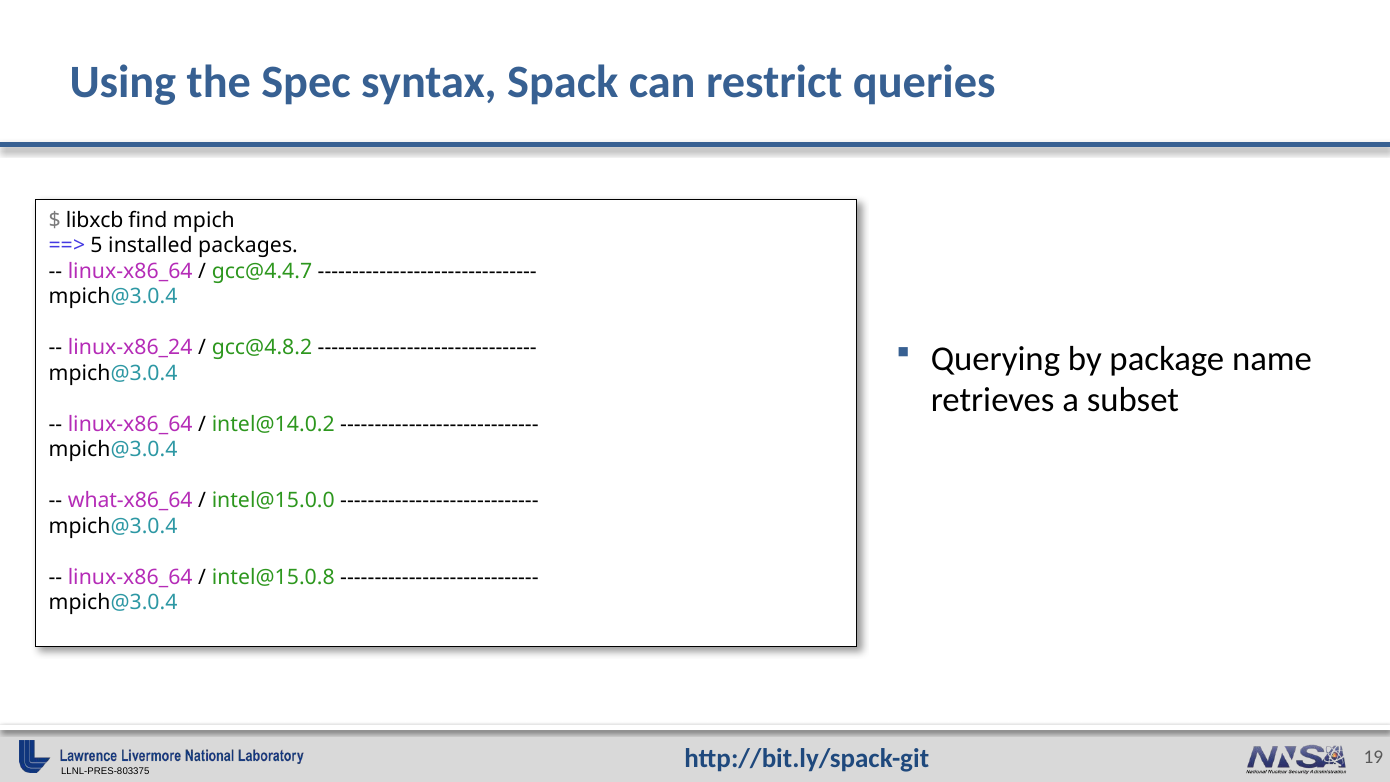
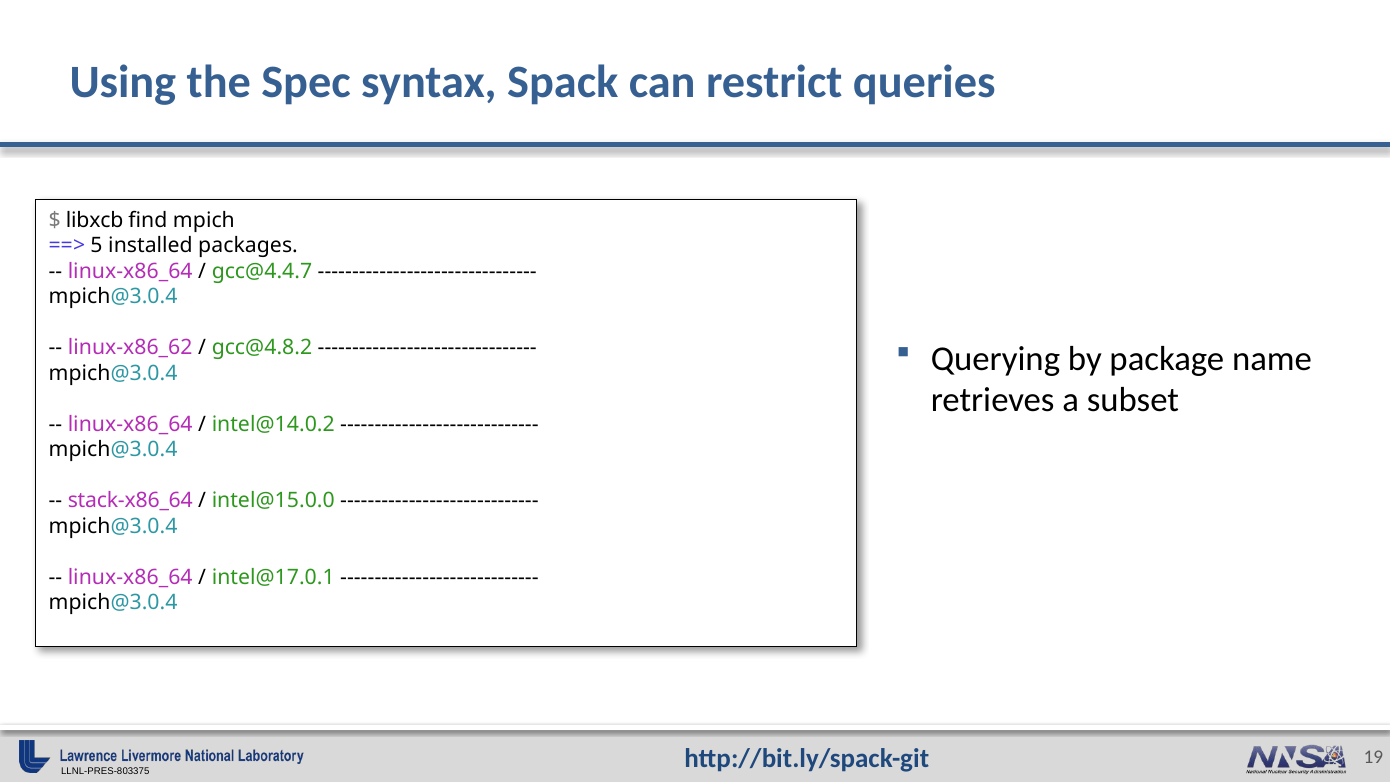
linux-x86_24: linux-x86_24 -> linux-x86_62
what-x86_64: what-x86_64 -> stack-x86_64
intel@15.0.8: intel@15.0.8 -> intel@17.0.1
